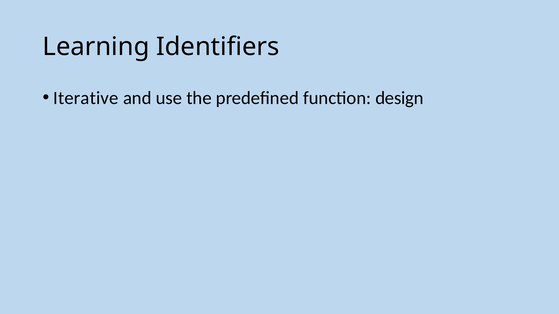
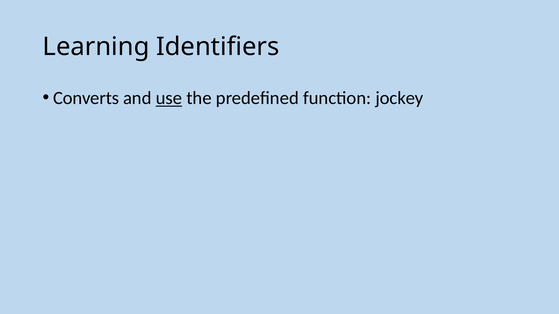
Iterative: Iterative -> Converts
use underline: none -> present
design: design -> jockey
